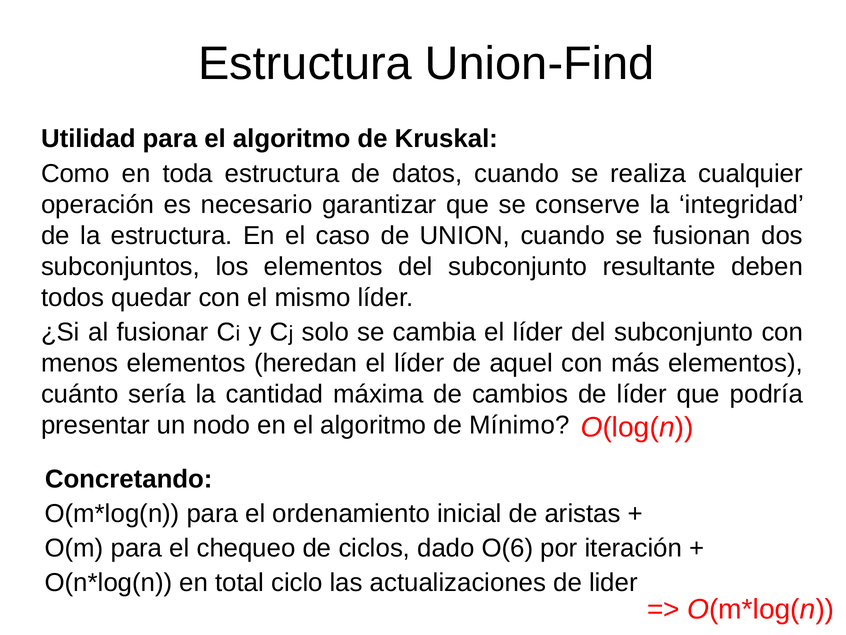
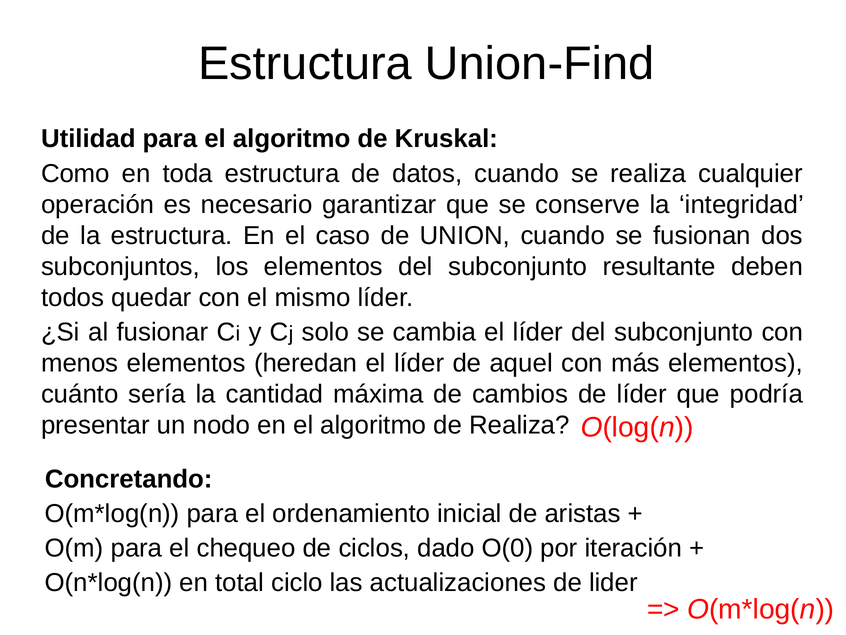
de Mínimo: Mínimo -> Realiza
O(6: O(6 -> O(0
